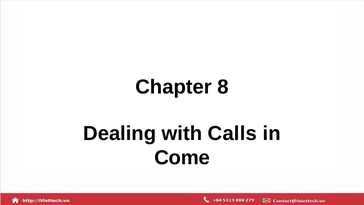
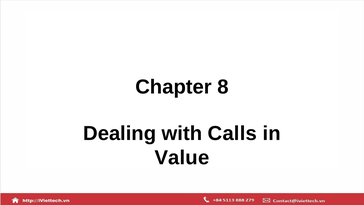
Come: Come -> Value
